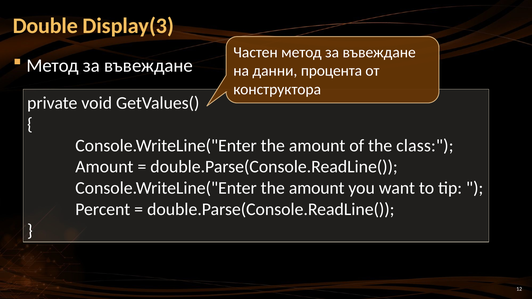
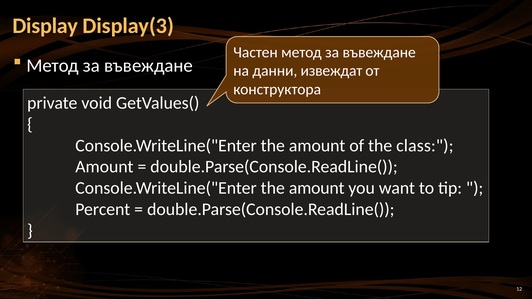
Double: Double -> Display
процента: процента -> извеждат
